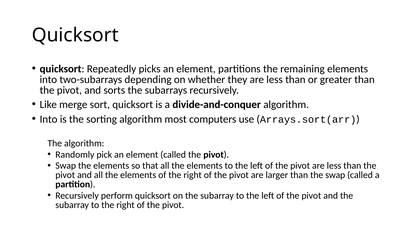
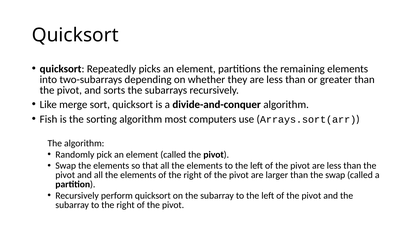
Into at (49, 119): Into -> Fish
